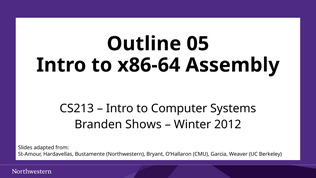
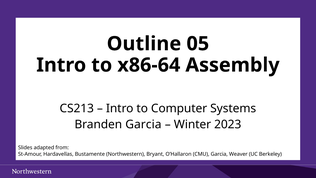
Branden Shows: Shows -> Garcia
2012: 2012 -> 2023
